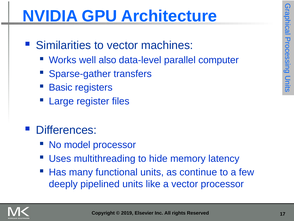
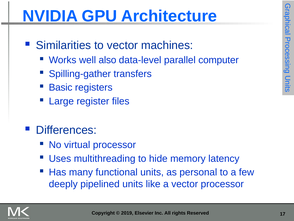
Sparse-gather: Sparse-gather -> Spilling-gather
model: model -> virtual
continue: continue -> personal
